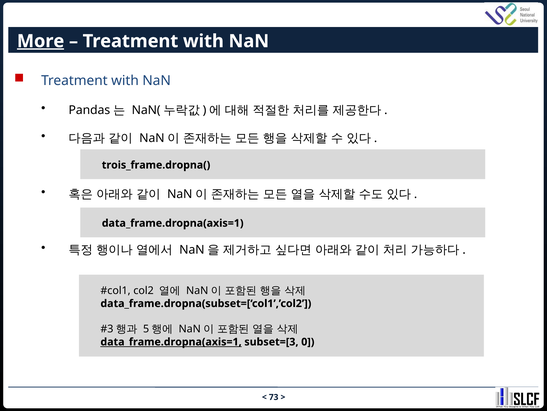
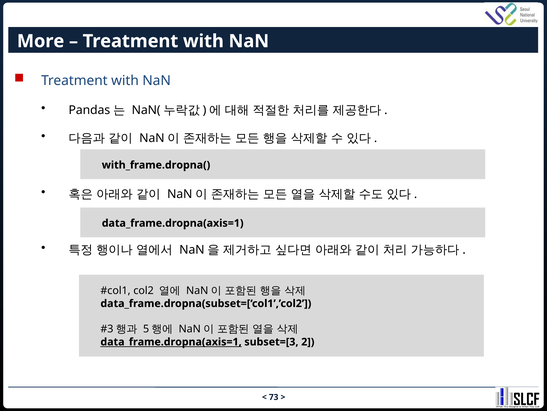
More underline: present -> none
trois_frame.dropna(: trois_frame.dropna( -> with_frame.dropna(
0: 0 -> 2
